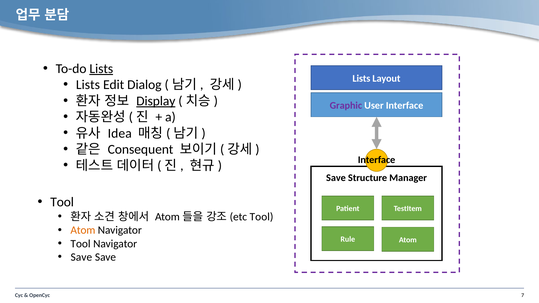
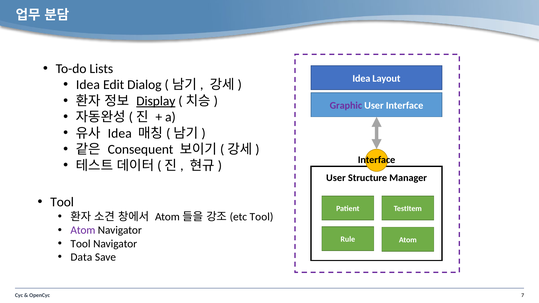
Lists at (101, 69) underline: present -> none
Lists at (361, 78): Lists -> Idea
Lists at (88, 85): Lists -> Idea
Save at (336, 178): Save -> User
Atom at (83, 230) colour: orange -> purple
Save at (81, 257): Save -> Data
